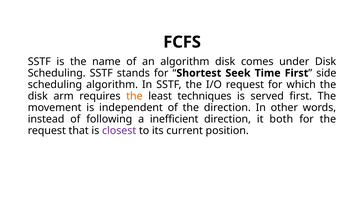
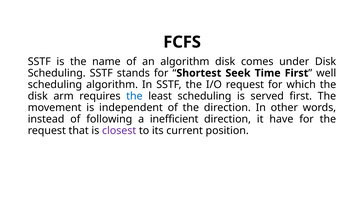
side: side -> well
the at (134, 96) colour: orange -> blue
least techniques: techniques -> scheduling
both: both -> have
